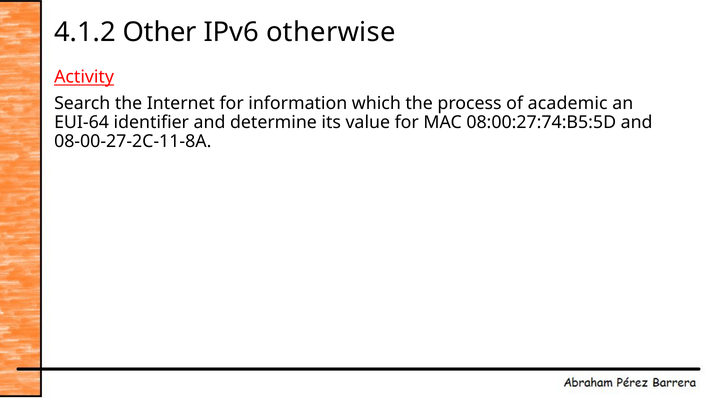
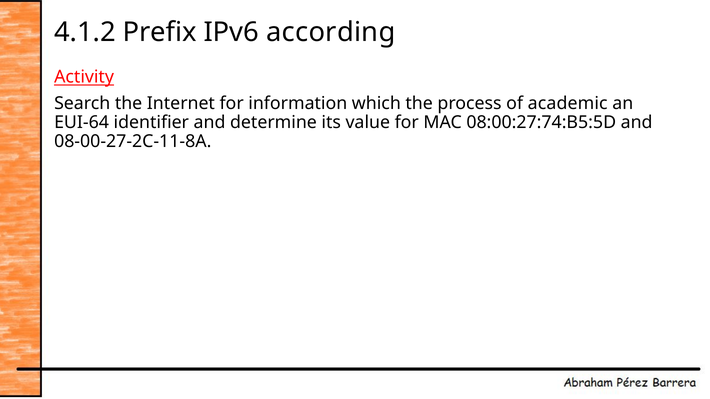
Other: Other -> Prefix
otherwise: otherwise -> according
